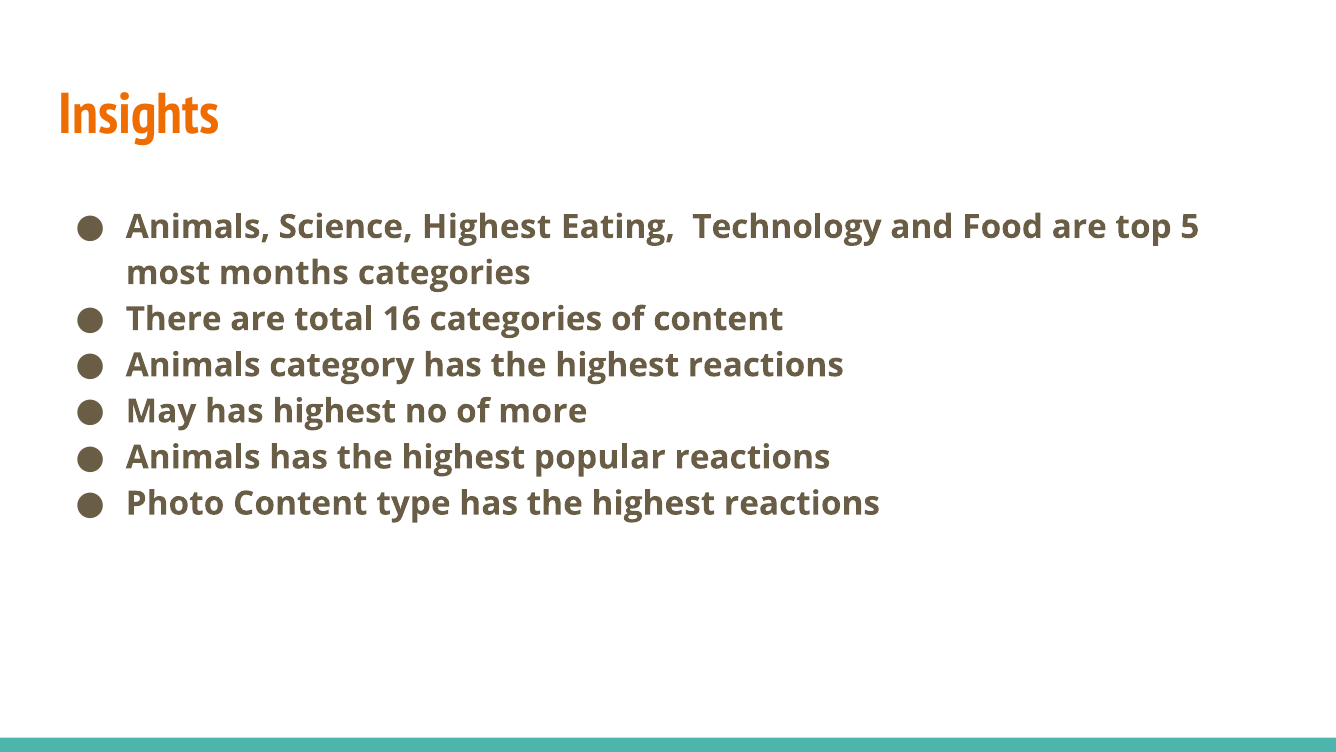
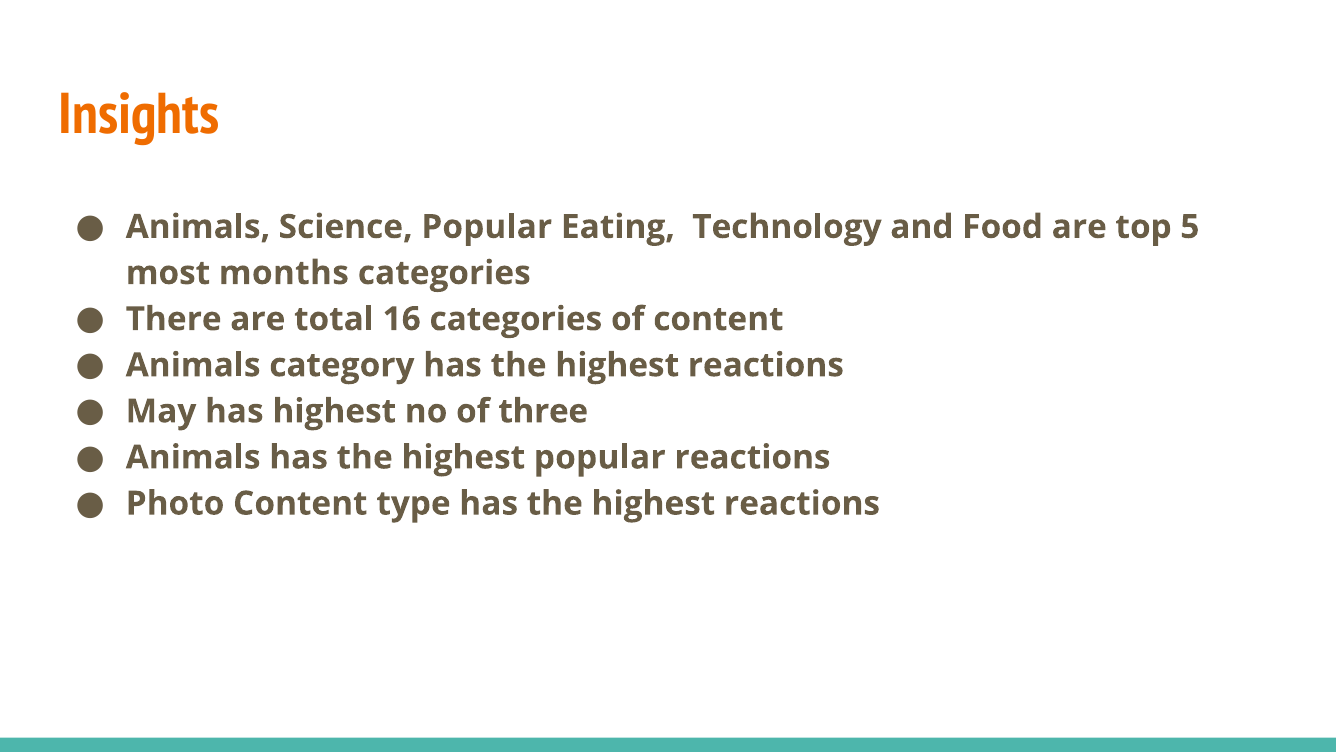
Science Highest: Highest -> Popular
more: more -> three
